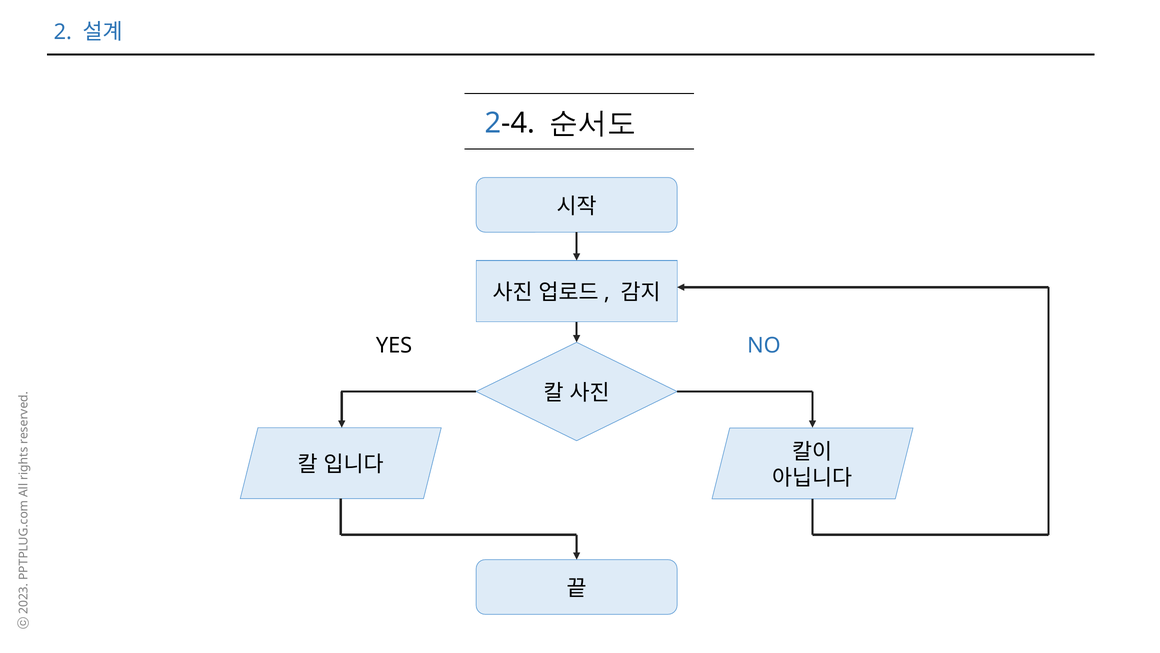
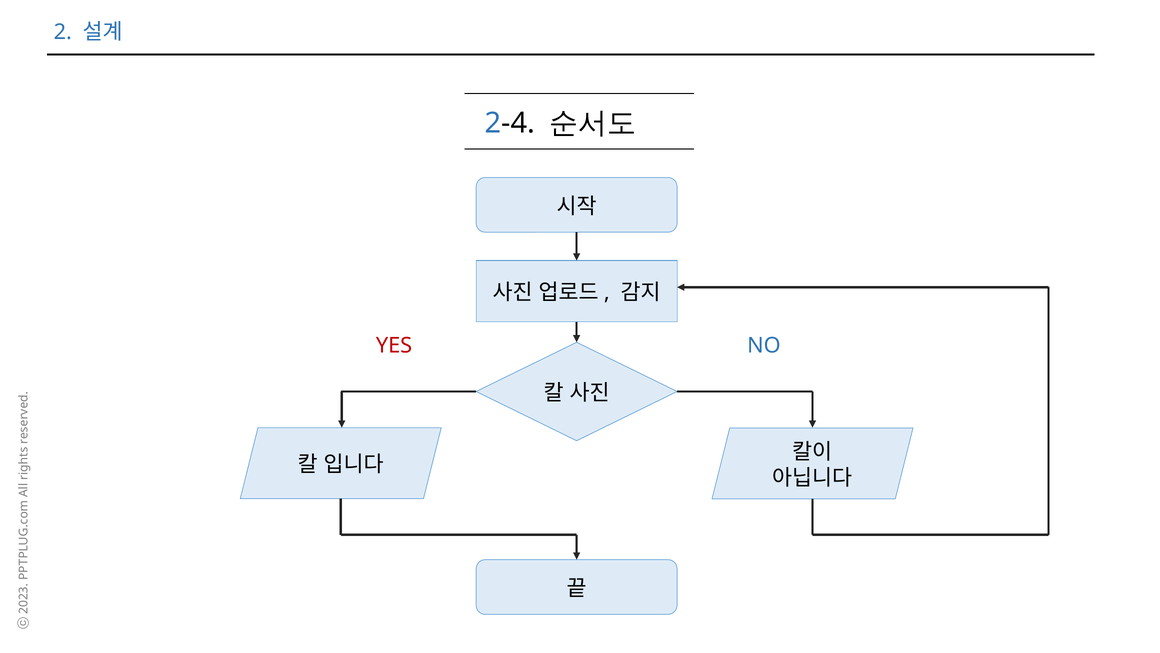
YES colour: black -> red
